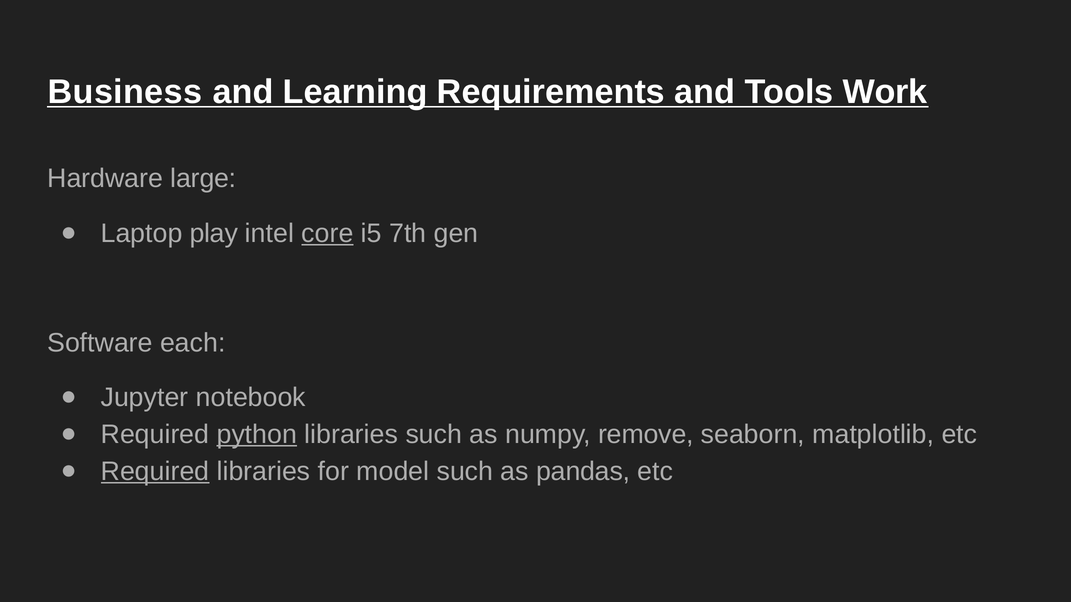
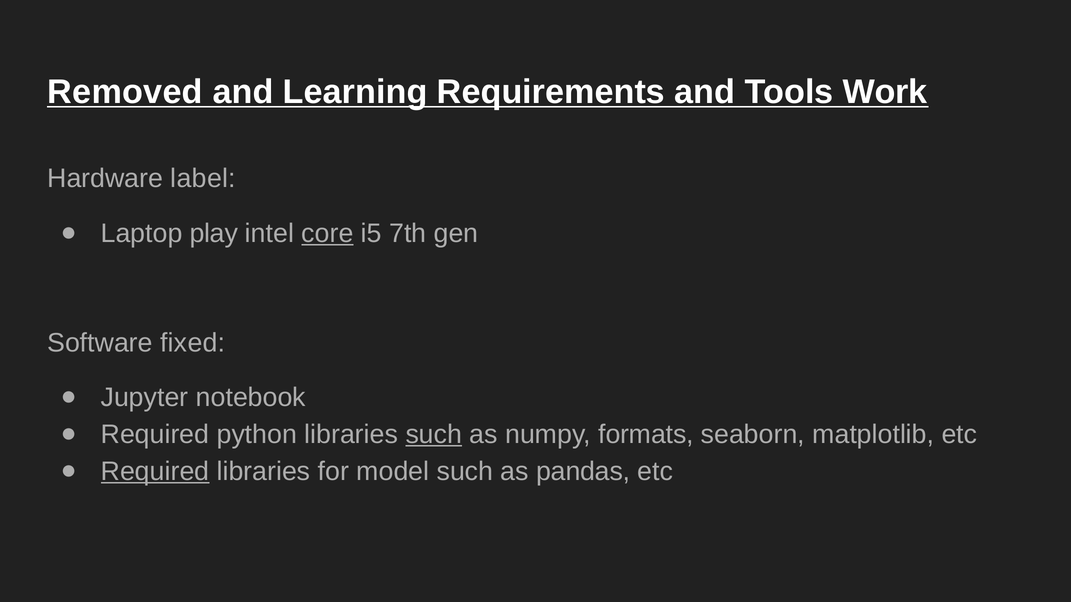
Business: Business -> Removed
large: large -> label
each: each -> fixed
python underline: present -> none
such at (434, 435) underline: none -> present
remove: remove -> formats
